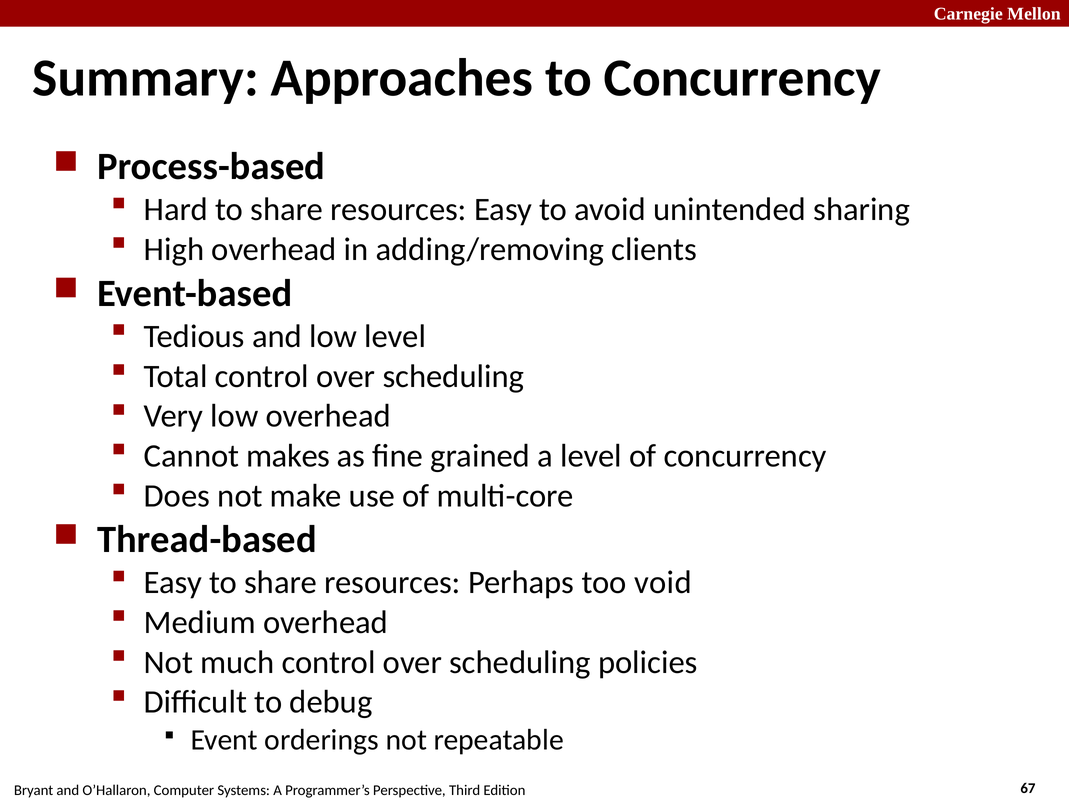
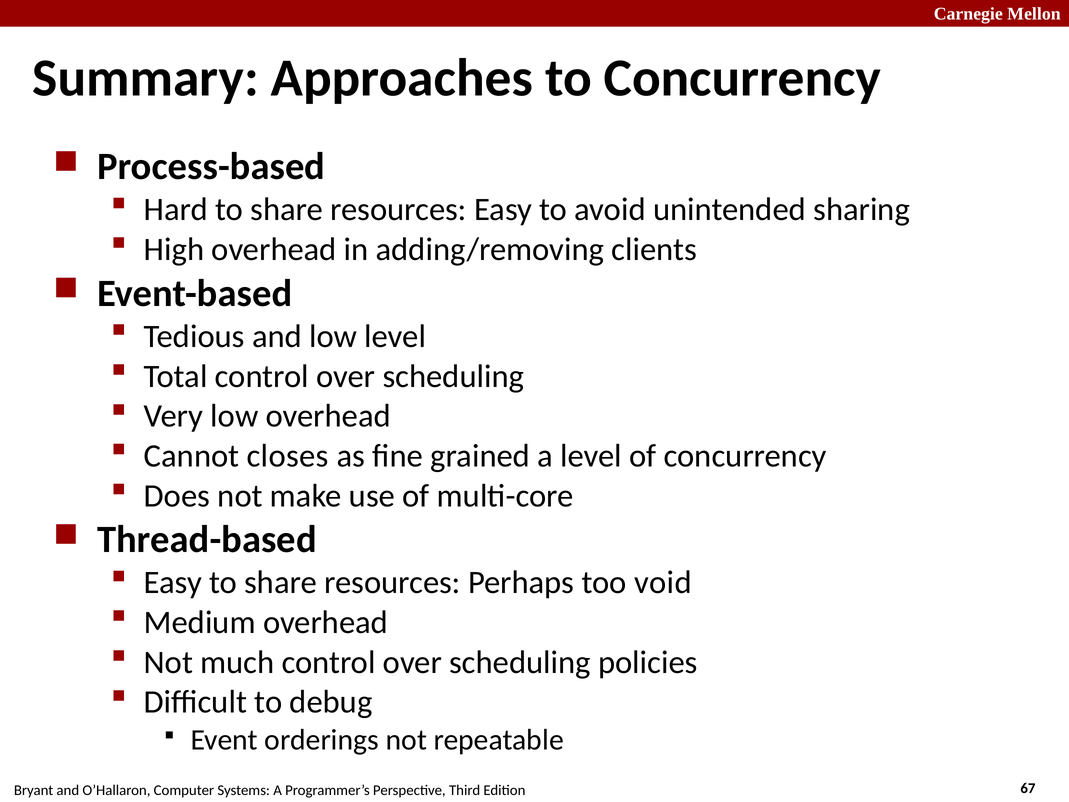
makes: makes -> closes
